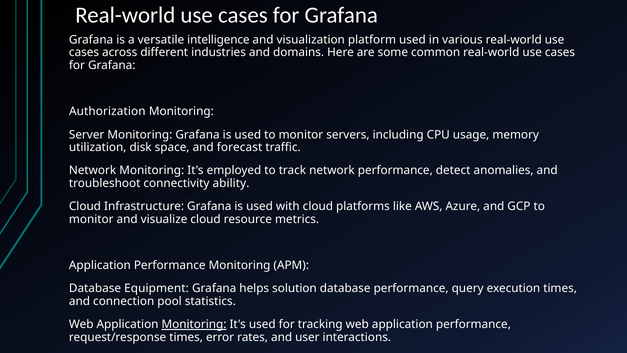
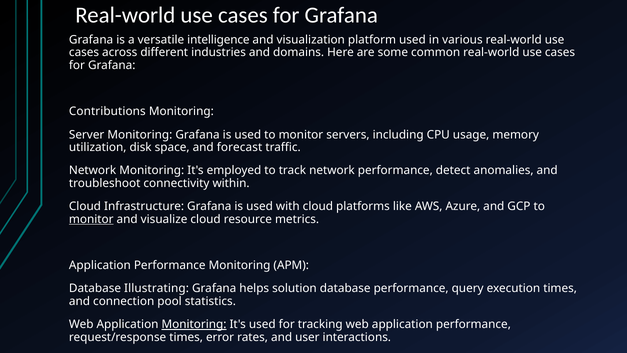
Authorization: Authorization -> Contributions
ability: ability -> within
monitor at (91, 219) underline: none -> present
Equipment: Equipment -> Illustrating
